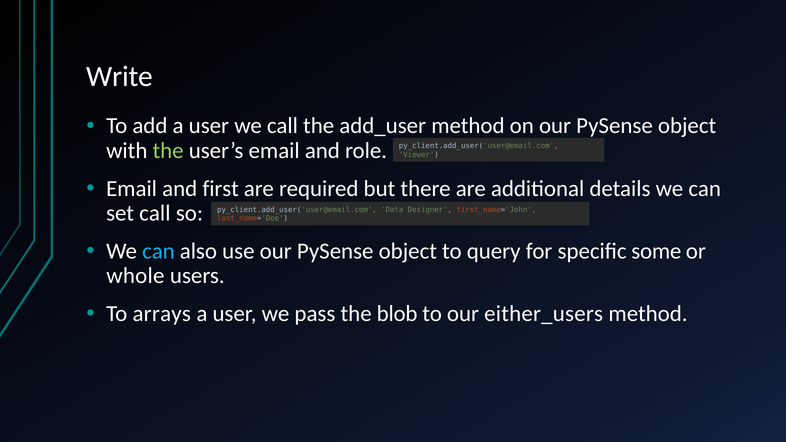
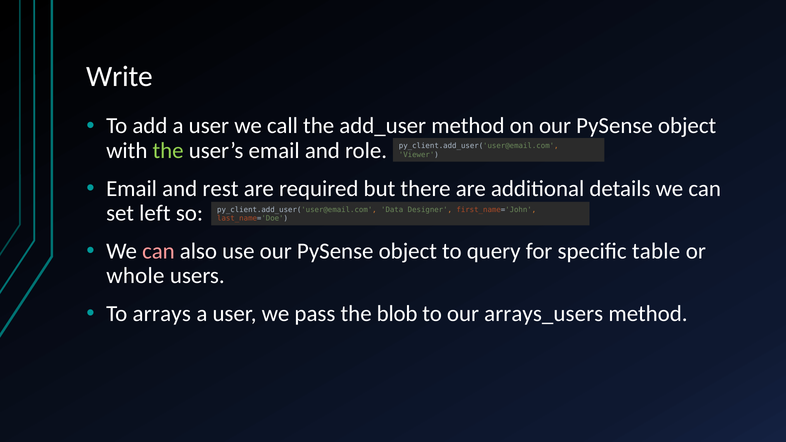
first: first -> rest
set call: call -> left
can at (158, 251) colour: light blue -> pink
some: some -> table
either_users: either_users -> arrays_users
